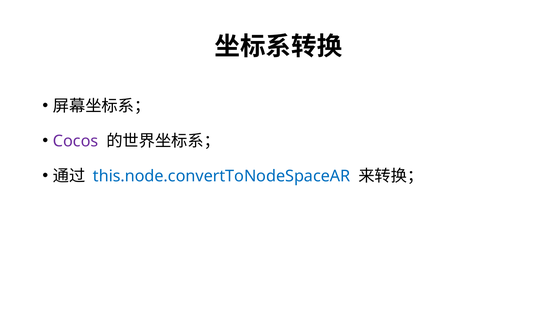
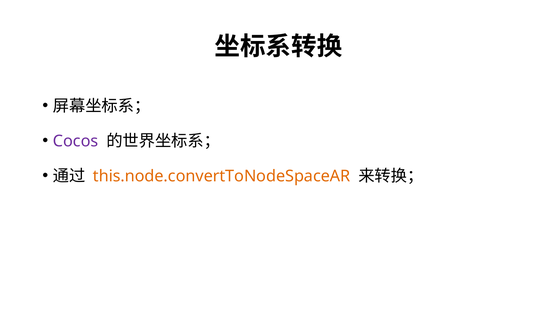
this.node.convertToNodeSpaceAR colour: blue -> orange
